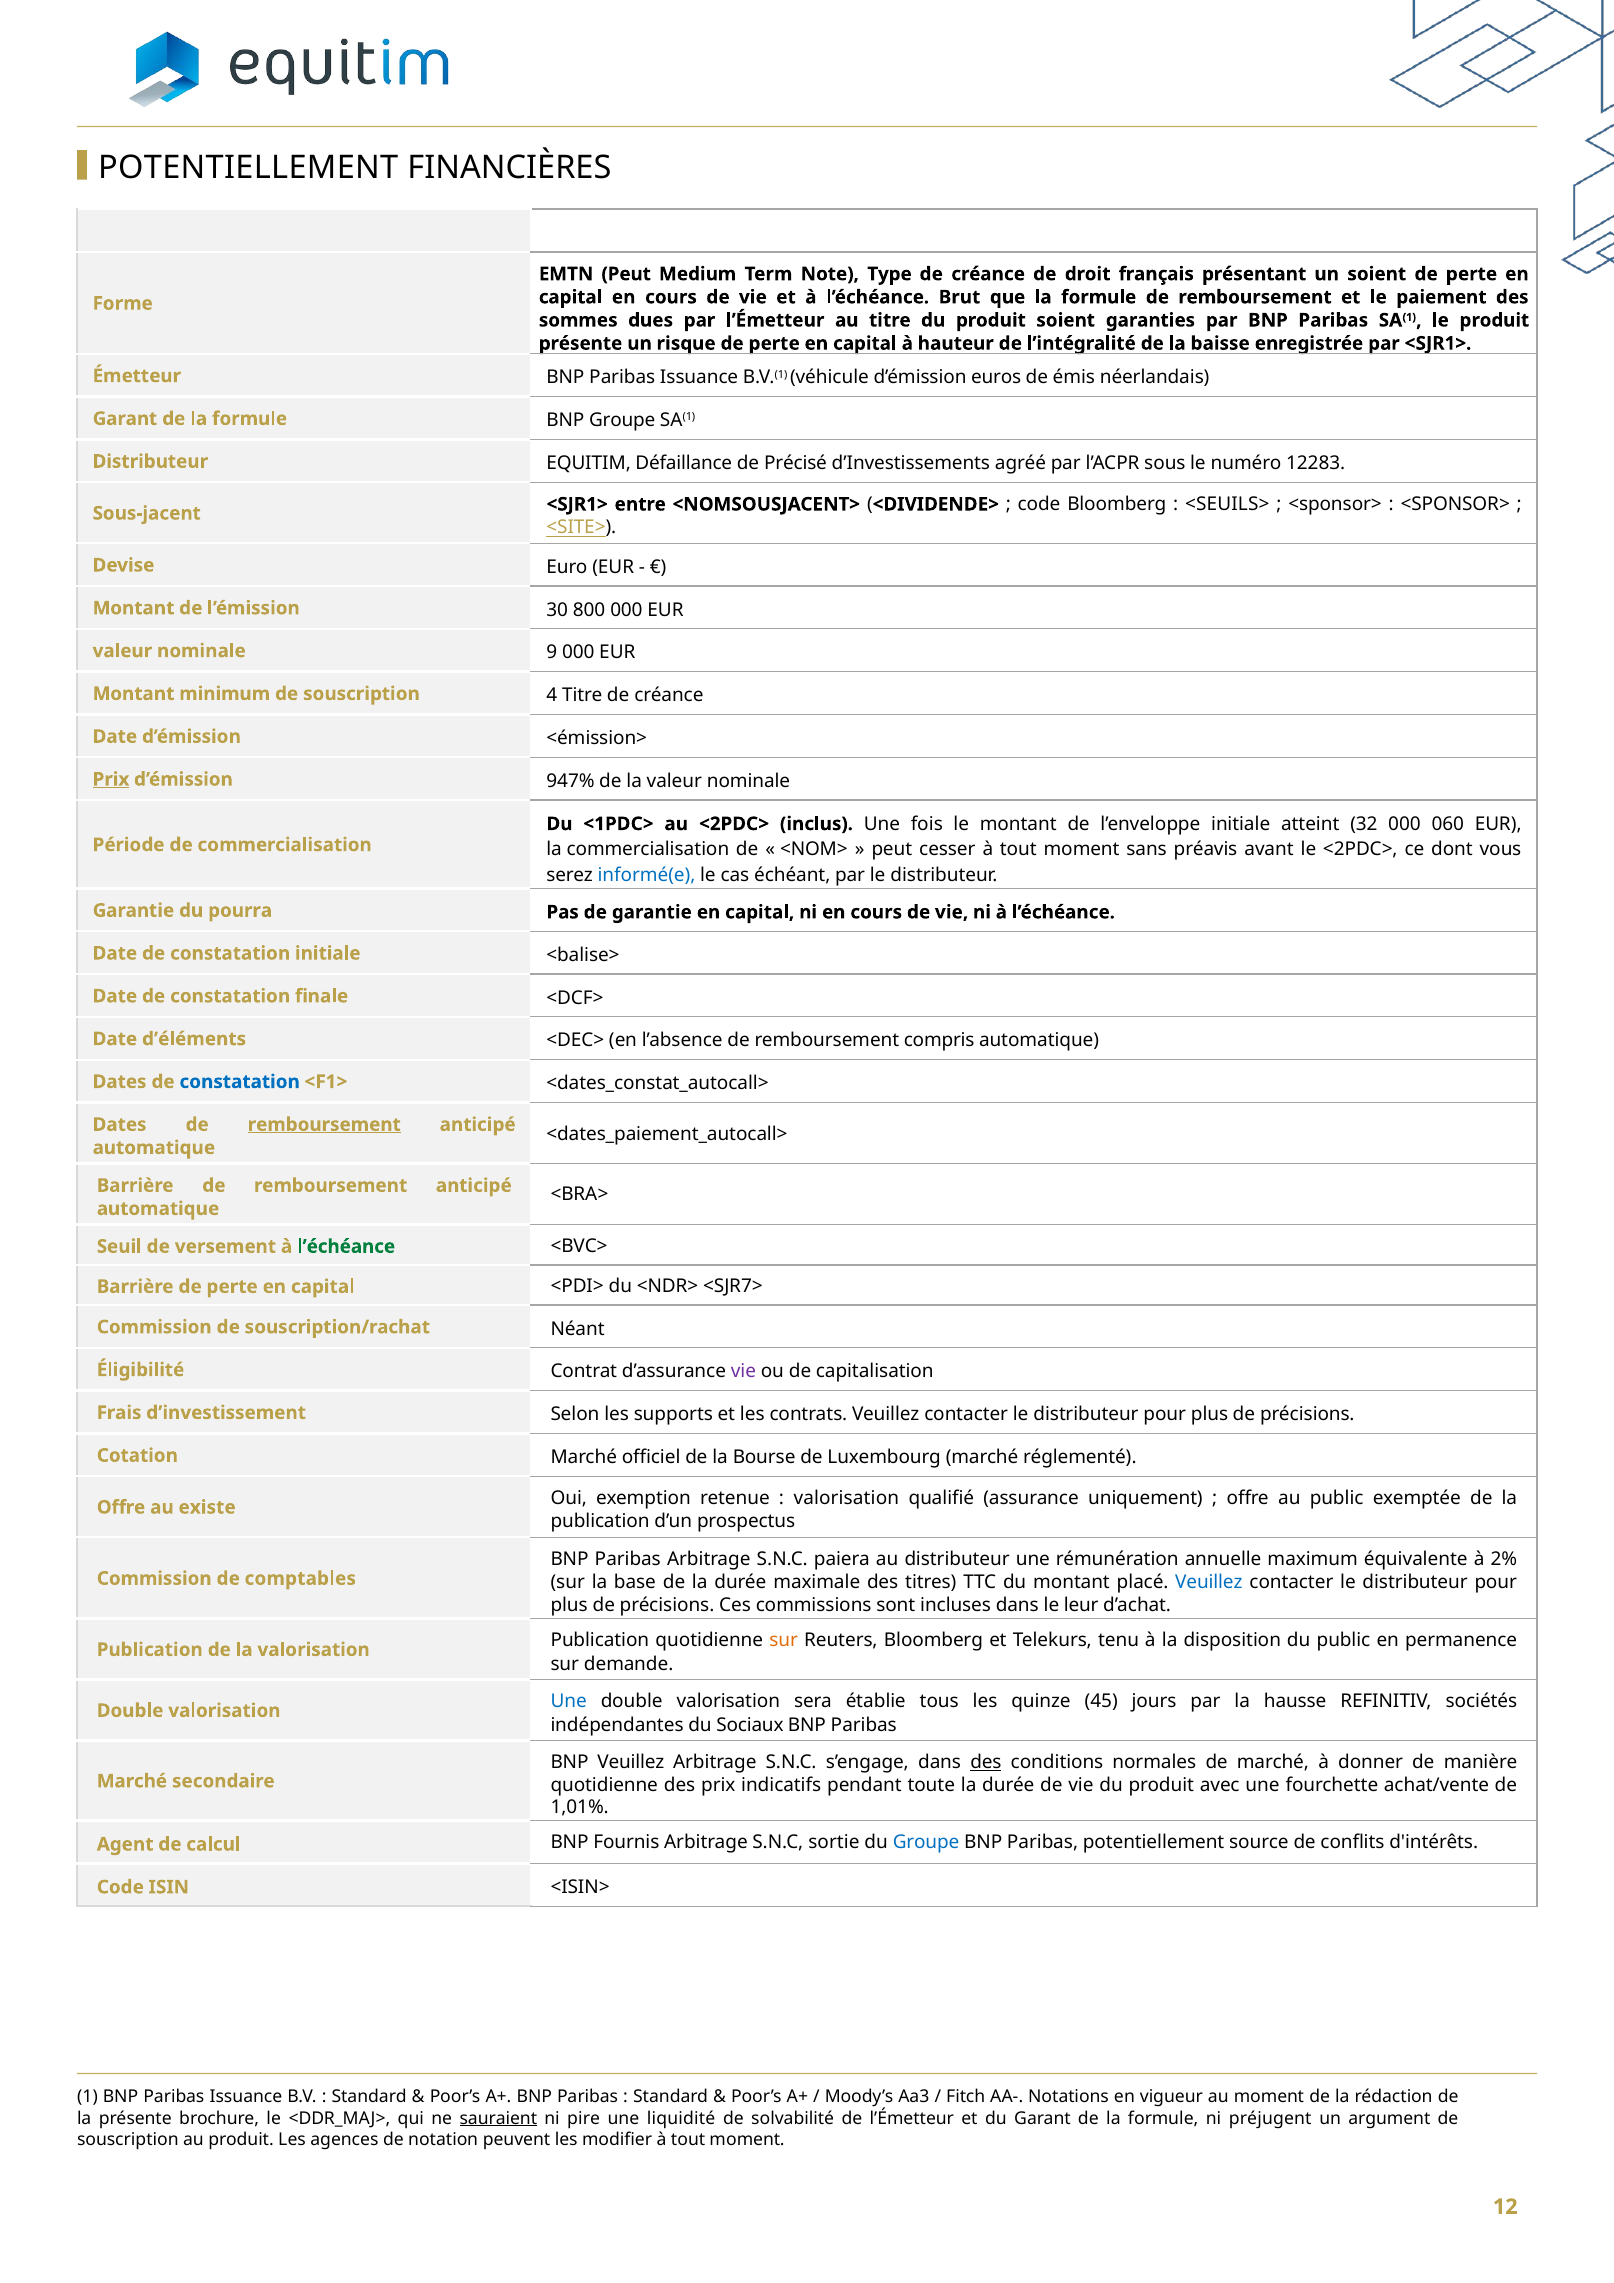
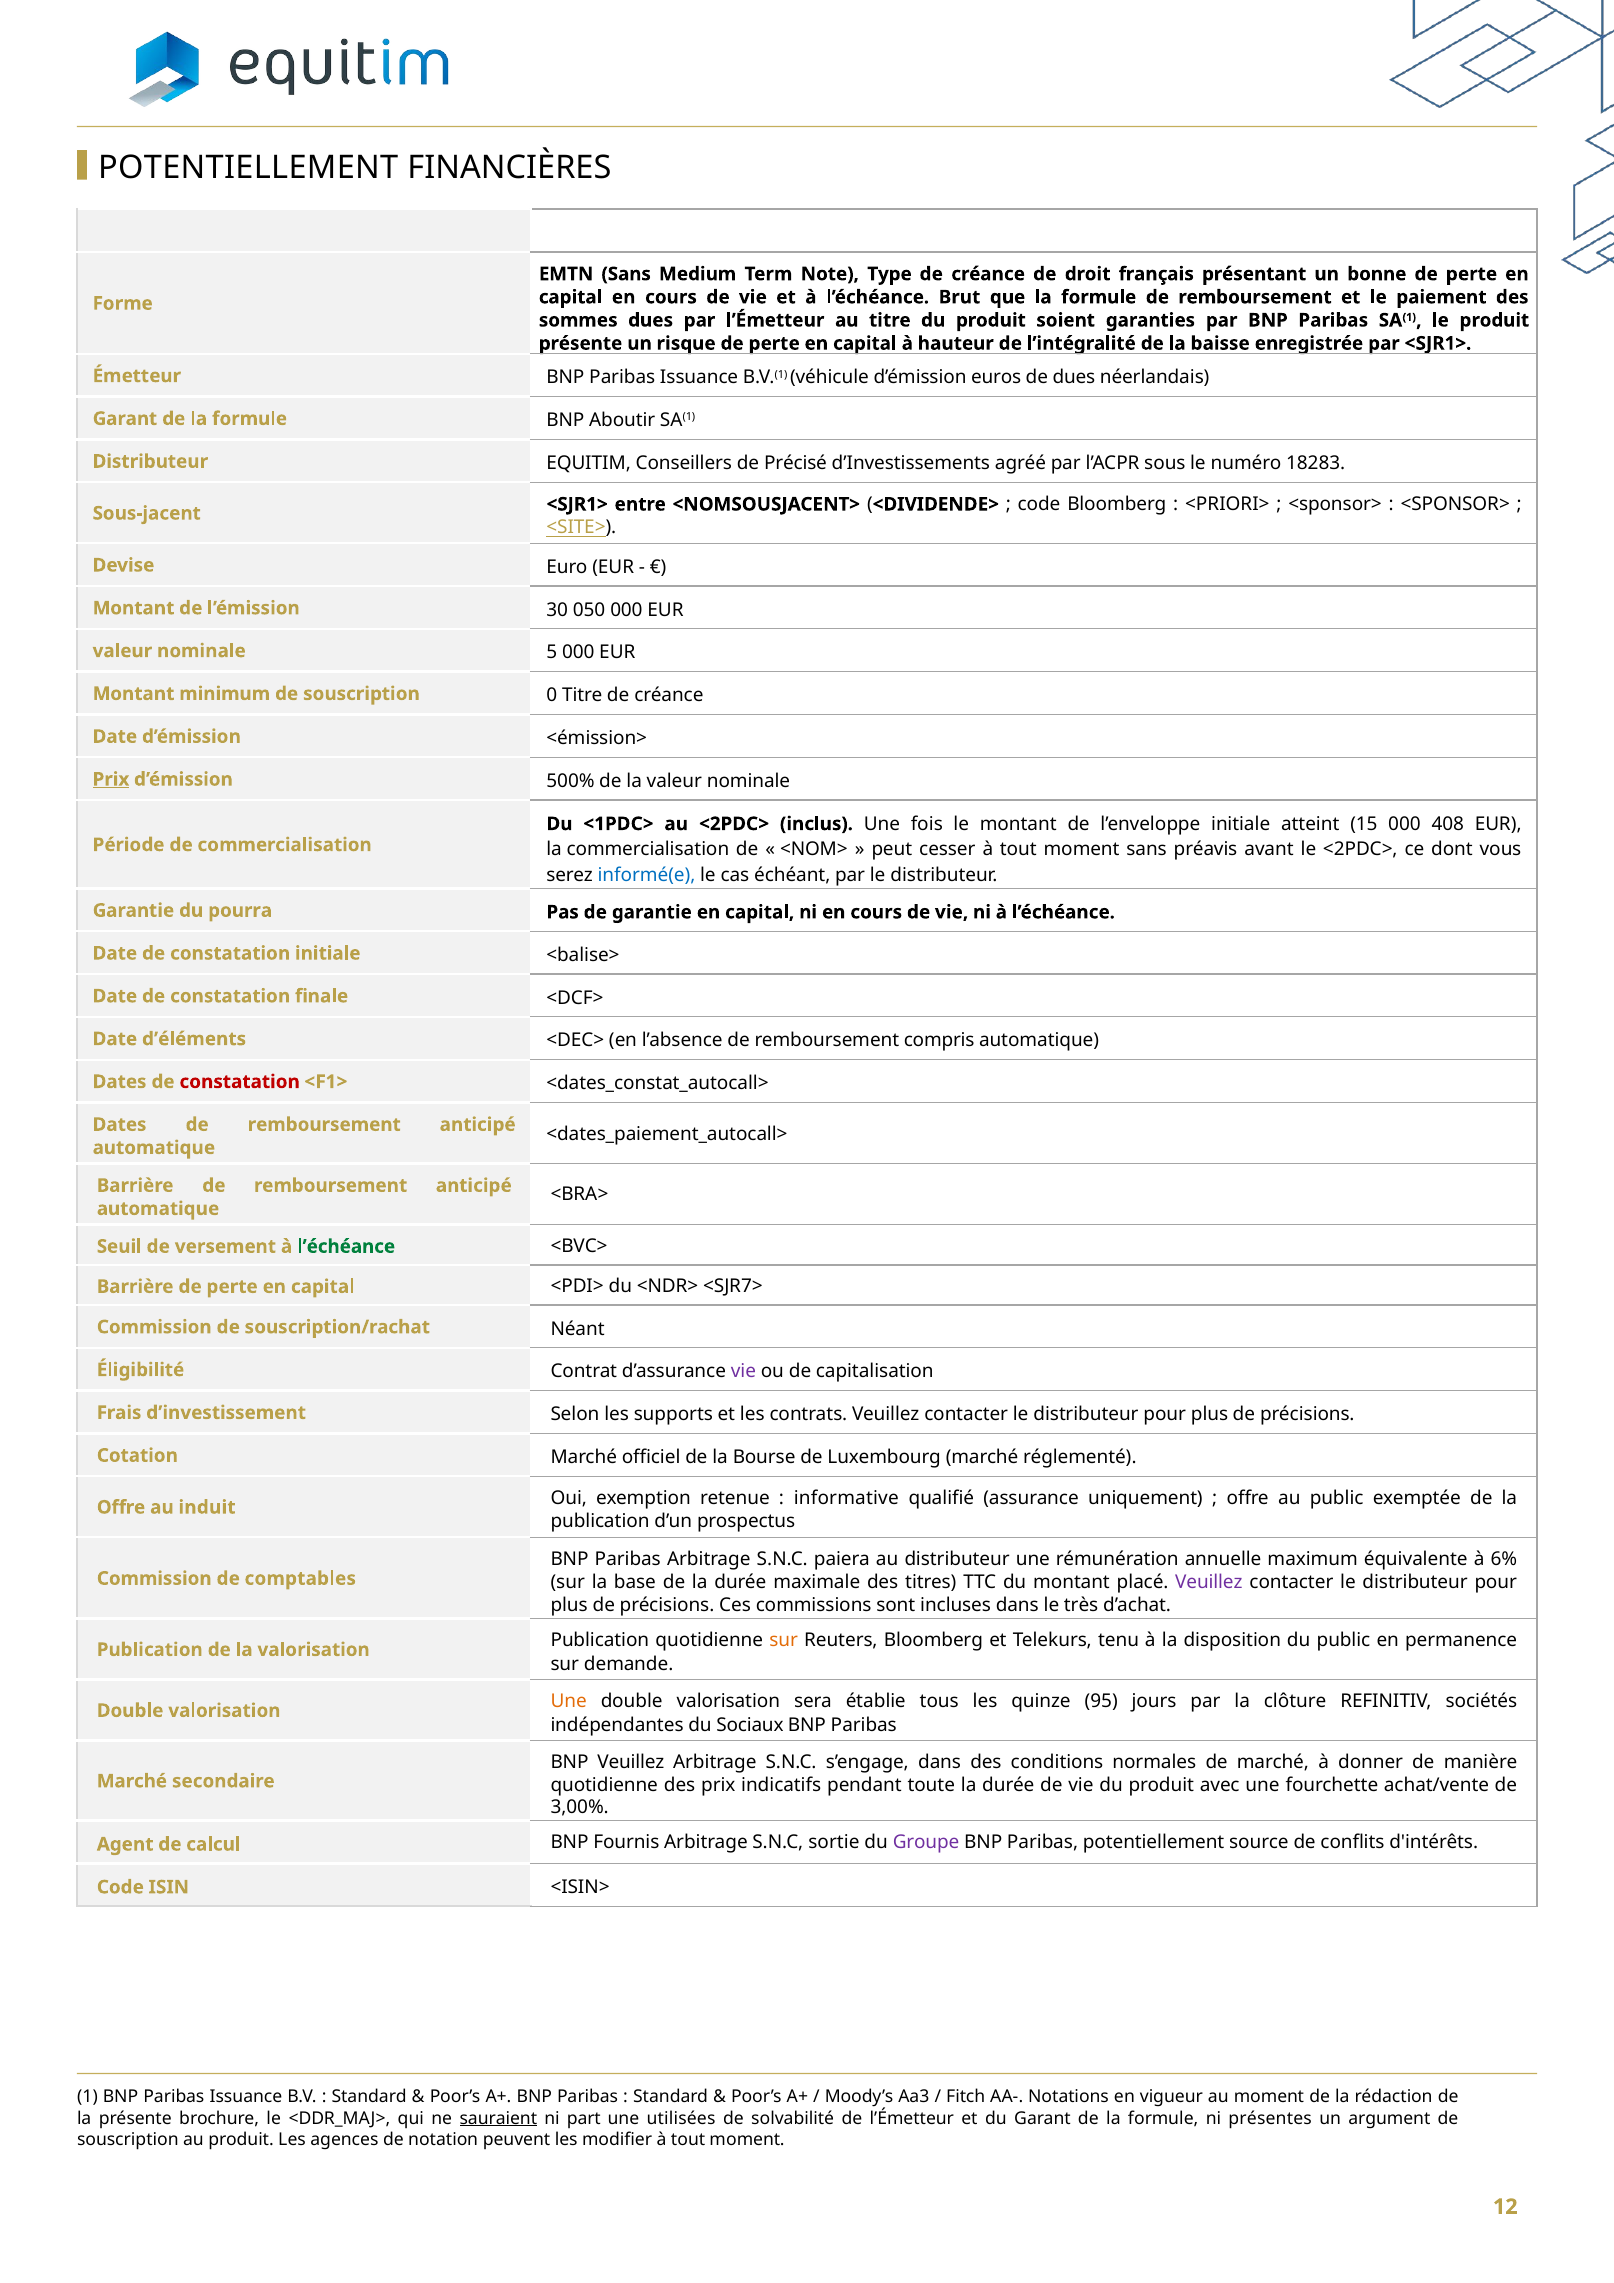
EMTN Peut: Peut -> Sans
un soient: soient -> bonne
de émis: émis -> dues
BNP Groupe: Groupe -> Aboutir
Défaillance: Défaillance -> Conseillers
12283: 12283 -> 18283
<SEUILS>: <SEUILS> -> <PRIORI>
800: 800 -> 050
9: 9 -> 5
4: 4 -> 0
947%: 947% -> 500%
32: 32 -> 15
060: 060 -> 408
constatation at (240, 1082) colour: blue -> red
remboursement at (324, 1124) underline: present -> none
valorisation at (846, 1498): valorisation -> informative
existe: existe -> induit
2%: 2% -> 6%
Veuillez at (1209, 1582) colour: blue -> purple
leur: leur -> très
Une at (569, 1701) colour: blue -> orange
45: 45 -> 95
hausse: hausse -> clôture
des at (986, 1762) underline: present -> none
1,01%: 1,01% -> 3,00%
Groupe at (926, 1842) colour: blue -> purple
pire: pire -> part
liquidité: liquidité -> utilisées
préjugent: préjugent -> présentes
